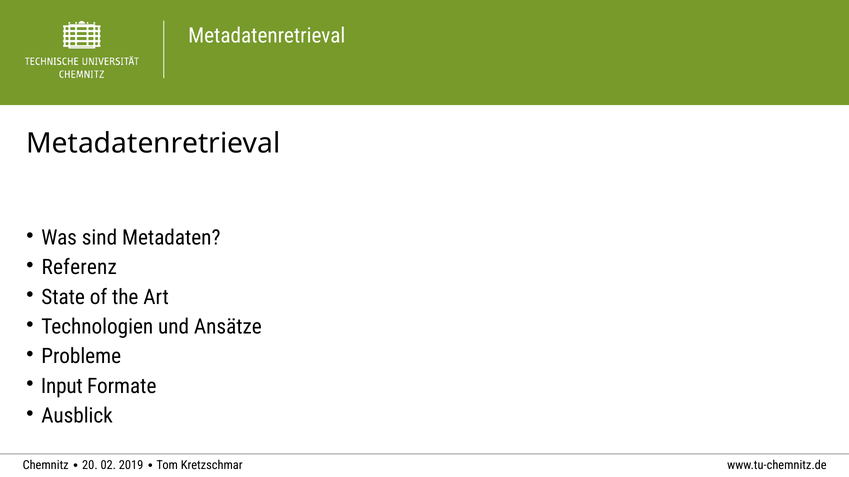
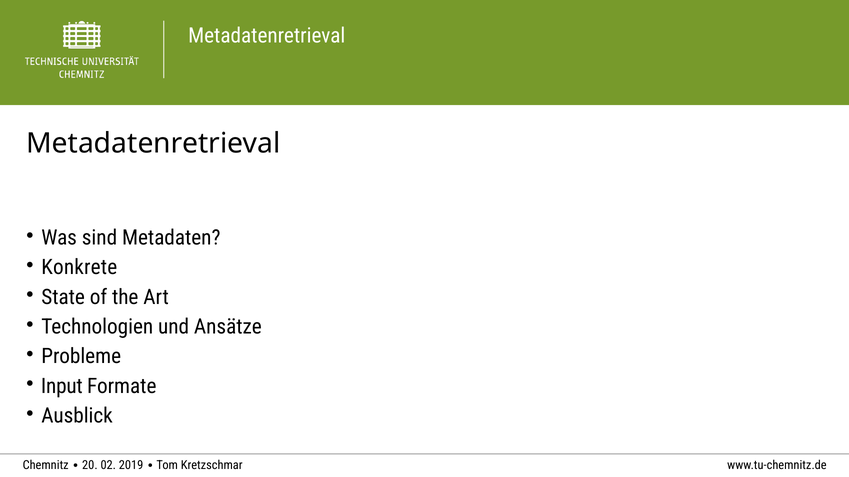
Referenz: Referenz -> Konkrete
